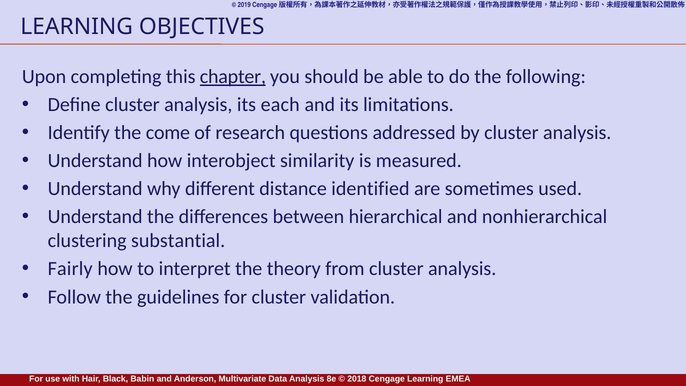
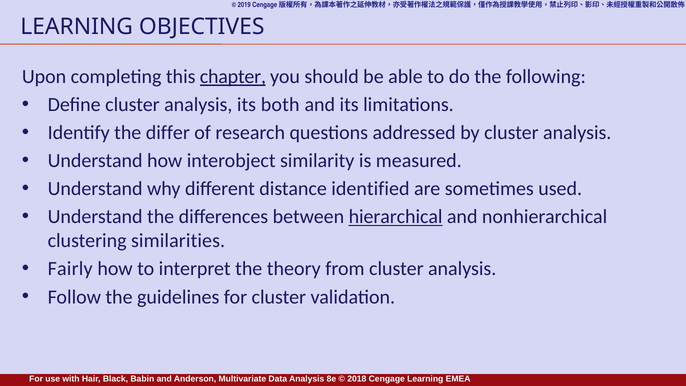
each: each -> both
come: come -> differ
hierarchical underline: none -> present
substantial: substantial -> similarities
